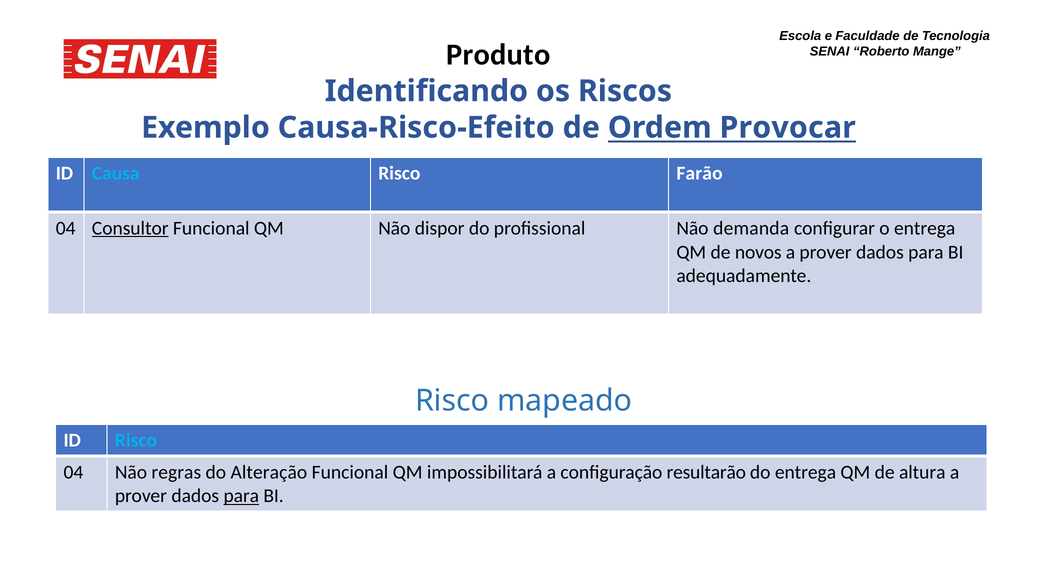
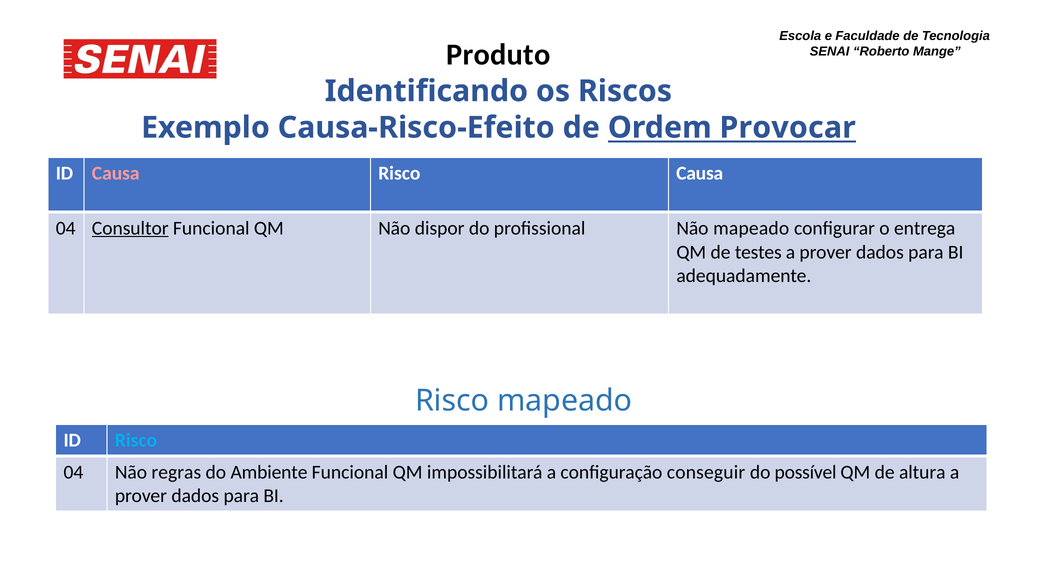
Causa at (116, 174) colour: light blue -> pink
Risco Farão: Farão -> Causa
Não demanda: demanda -> mapeado
novos: novos -> testes
Alteração: Alteração -> Ambiente
resultarão: resultarão -> conseguir
do entrega: entrega -> possível
para at (241, 496) underline: present -> none
